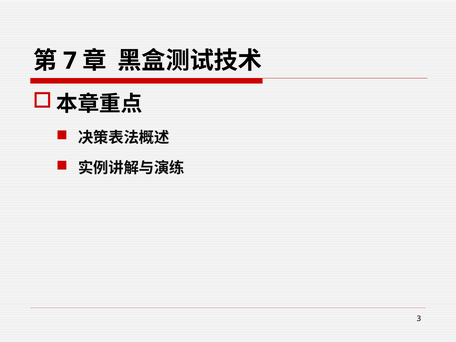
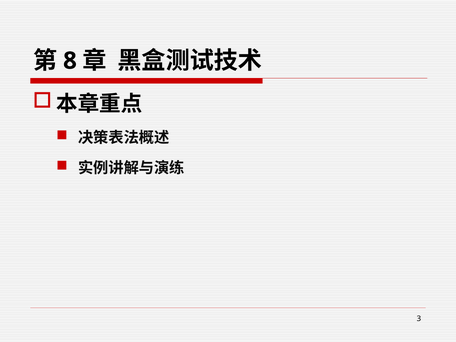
7: 7 -> 8
